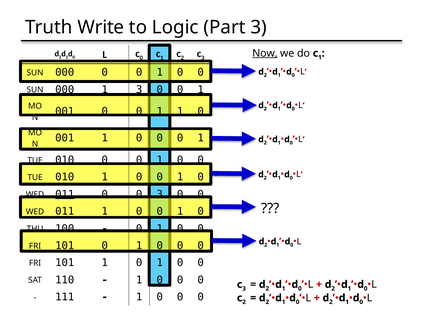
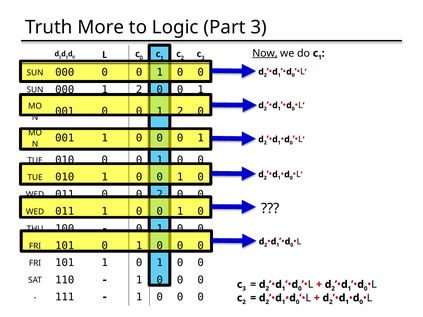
Write: Write -> More
000 1 3: 3 -> 2
0 1 1: 1 -> 2
011 at (65, 194) underline: present -> none
0 3: 3 -> 2
